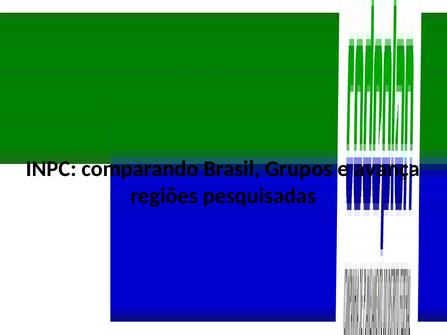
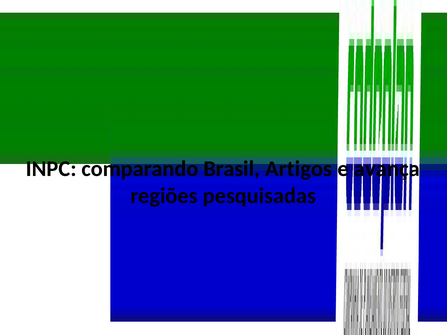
Grupos: Grupos -> Artigos
